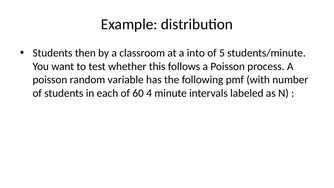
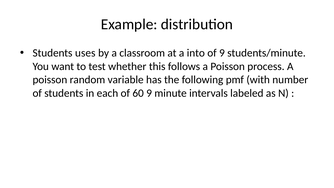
then: then -> uses
of 5: 5 -> 9
60 4: 4 -> 9
